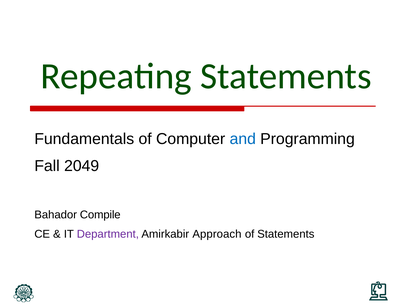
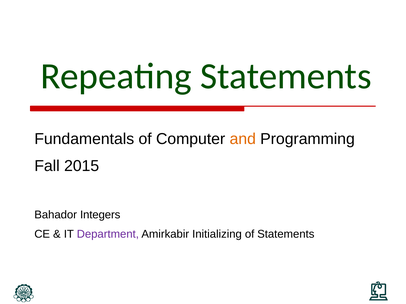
and colour: blue -> orange
2049: 2049 -> 2015
Compile: Compile -> Integers
Approach: Approach -> Initializing
